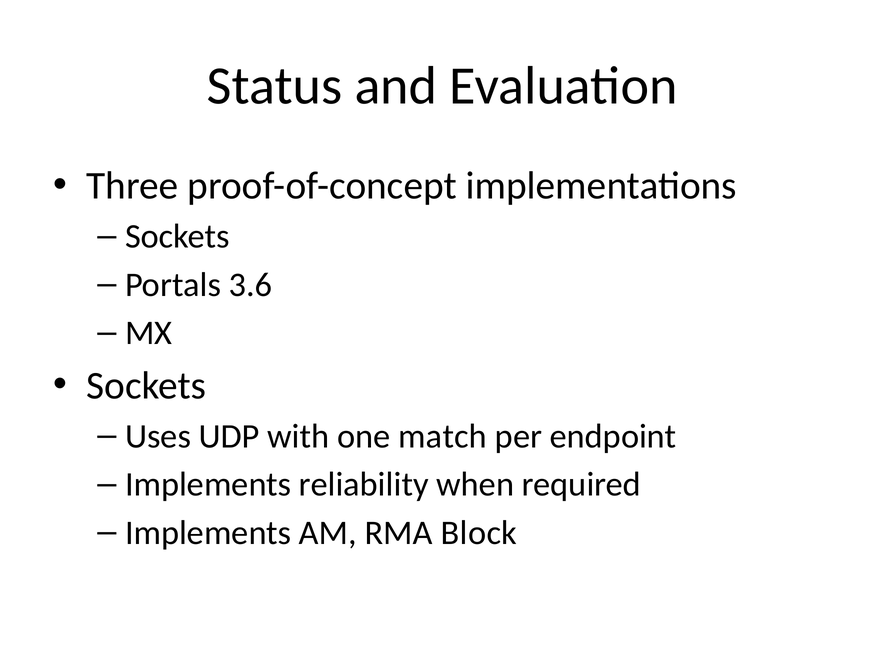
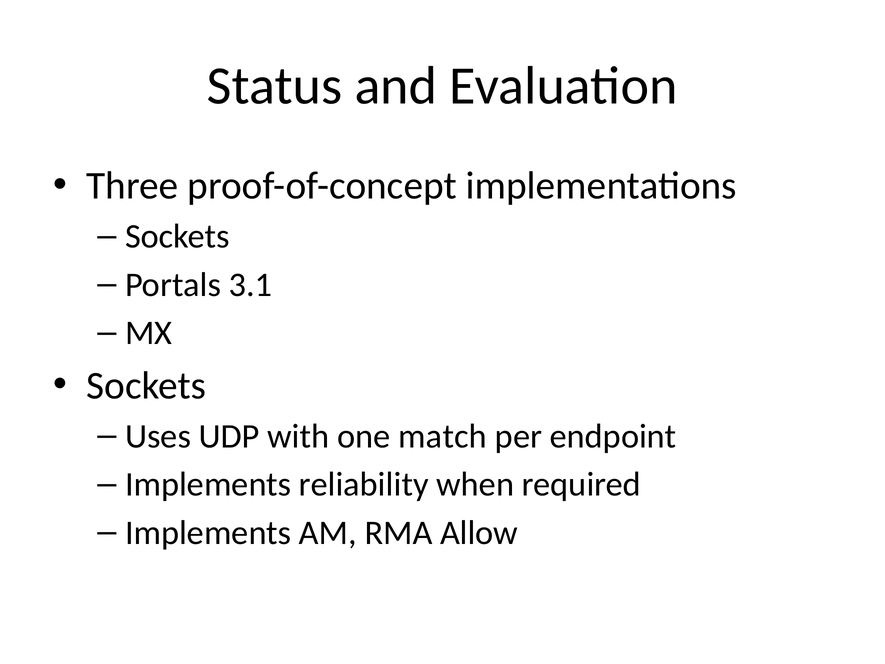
3.6: 3.6 -> 3.1
Block: Block -> Allow
